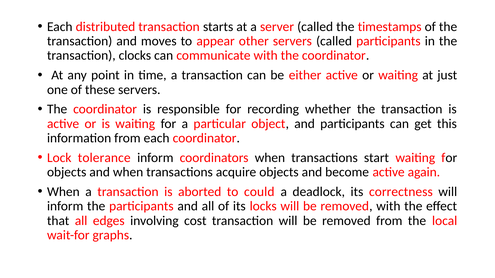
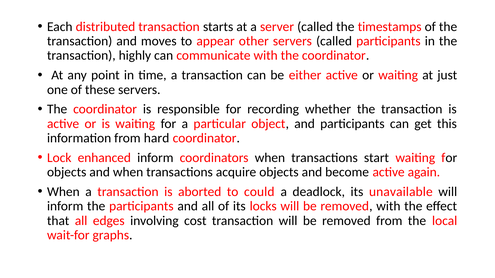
clocks: clocks -> highly
from each: each -> hard
tolerance: tolerance -> enhanced
correctness: correctness -> unavailable
